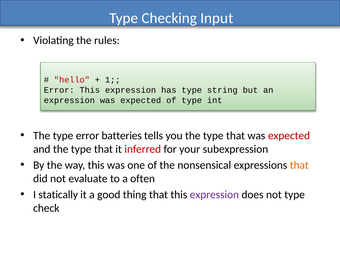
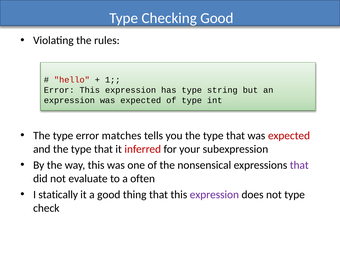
Checking Input: Input -> Good
batteries: batteries -> matches
that at (299, 165) colour: orange -> purple
